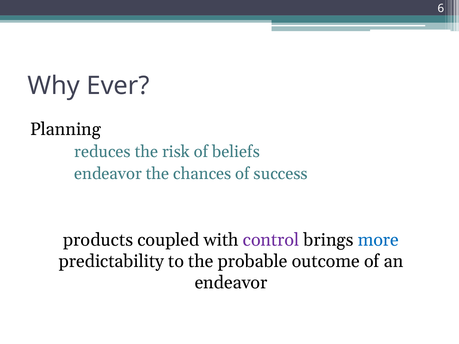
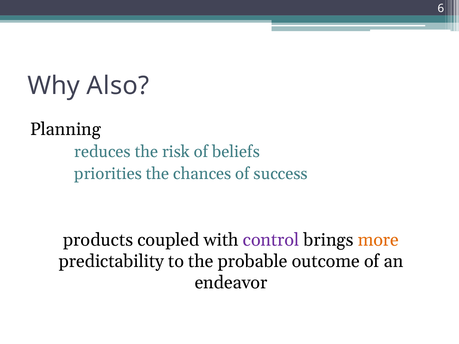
Ever: Ever -> Also
endeavor at (108, 174): endeavor -> priorities
more colour: blue -> orange
